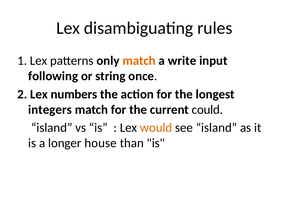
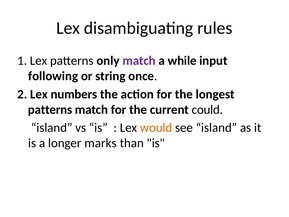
match at (139, 61) colour: orange -> purple
write: write -> while
integers at (50, 109): integers -> patterns
house: house -> marks
